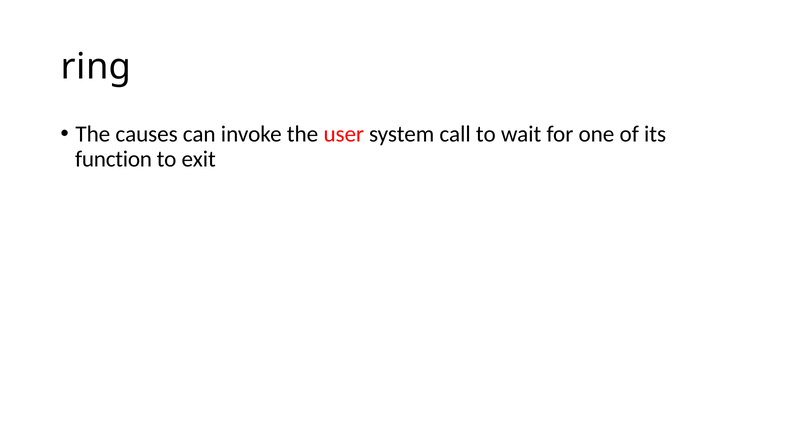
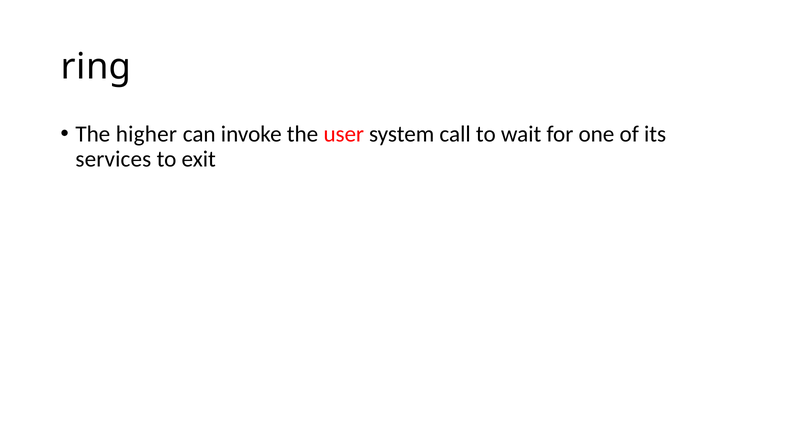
causes: causes -> higher
function: function -> services
